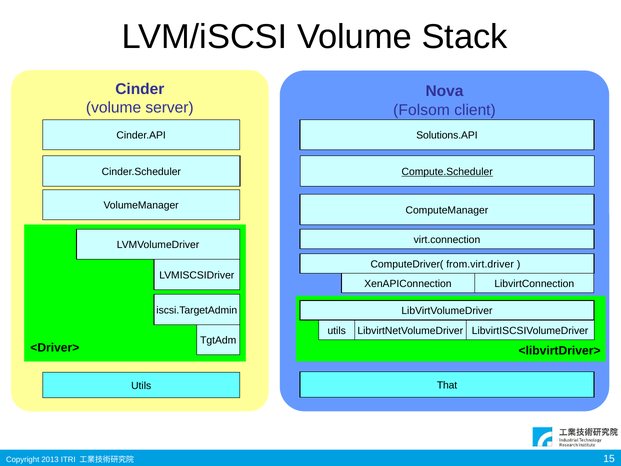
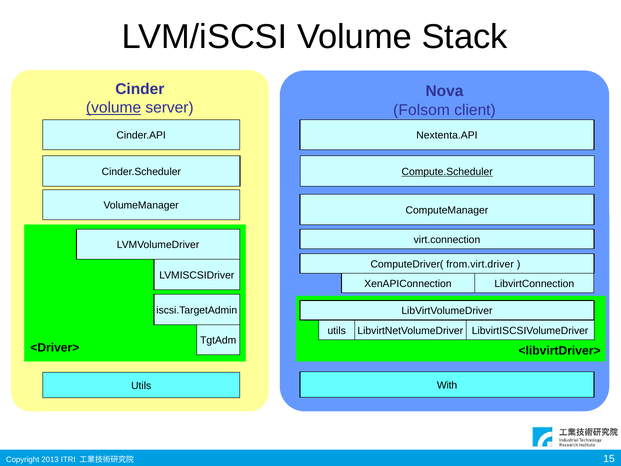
volume at (114, 108) underline: none -> present
Solutions.API: Solutions.API -> Nextenta.API
That: That -> With
